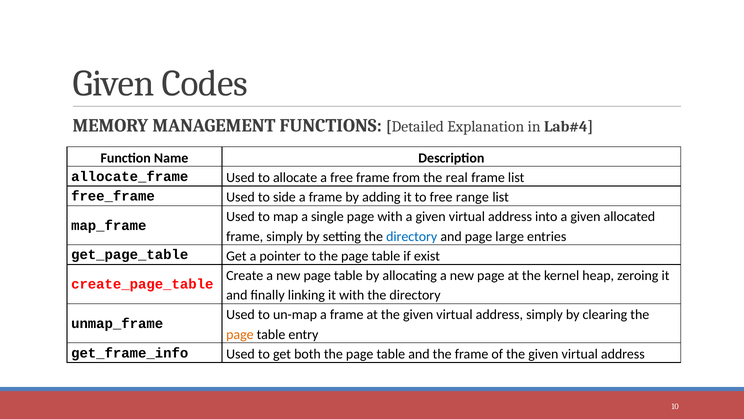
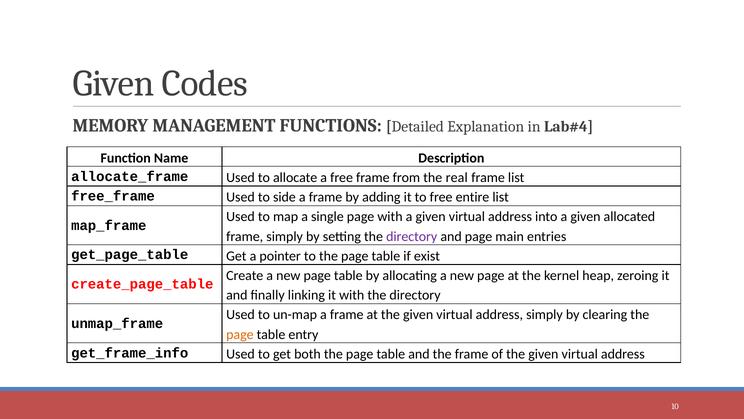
range: range -> entire
directory at (412, 236) colour: blue -> purple
large: large -> main
